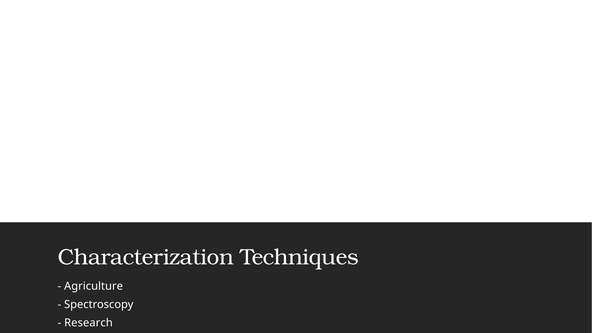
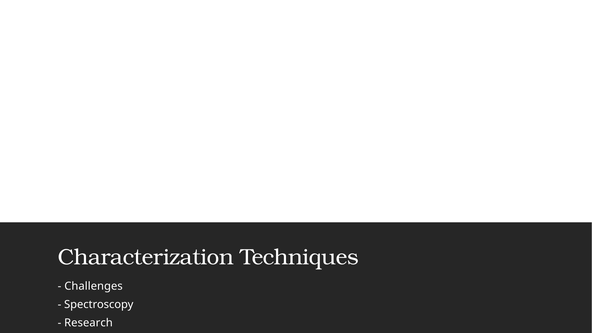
Agriculture: Agriculture -> Challenges
